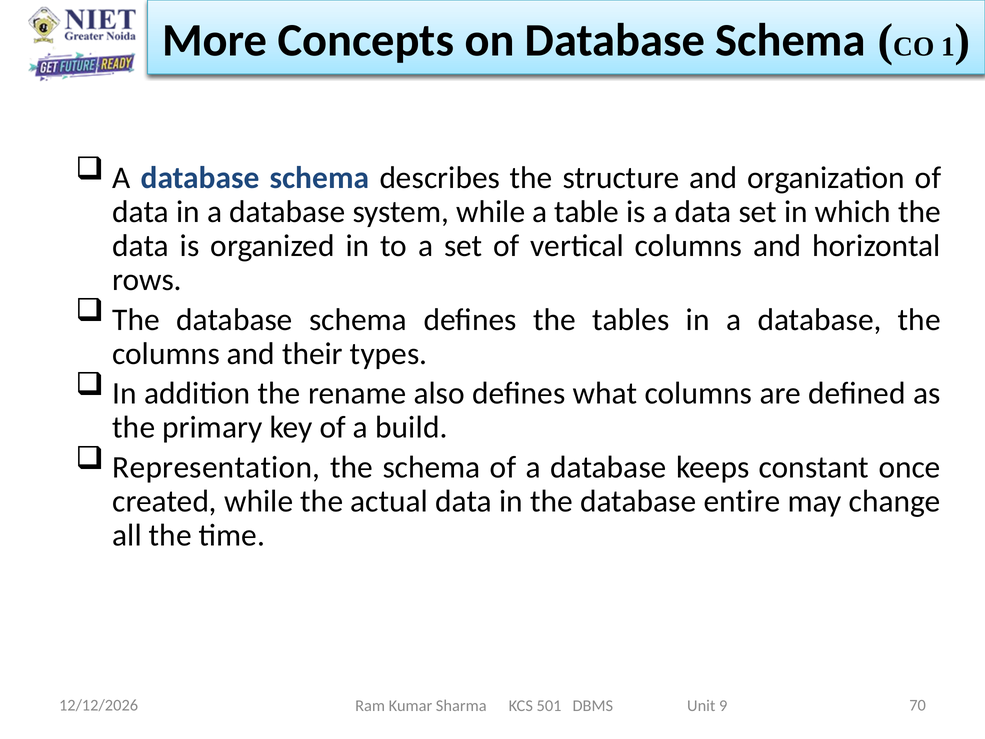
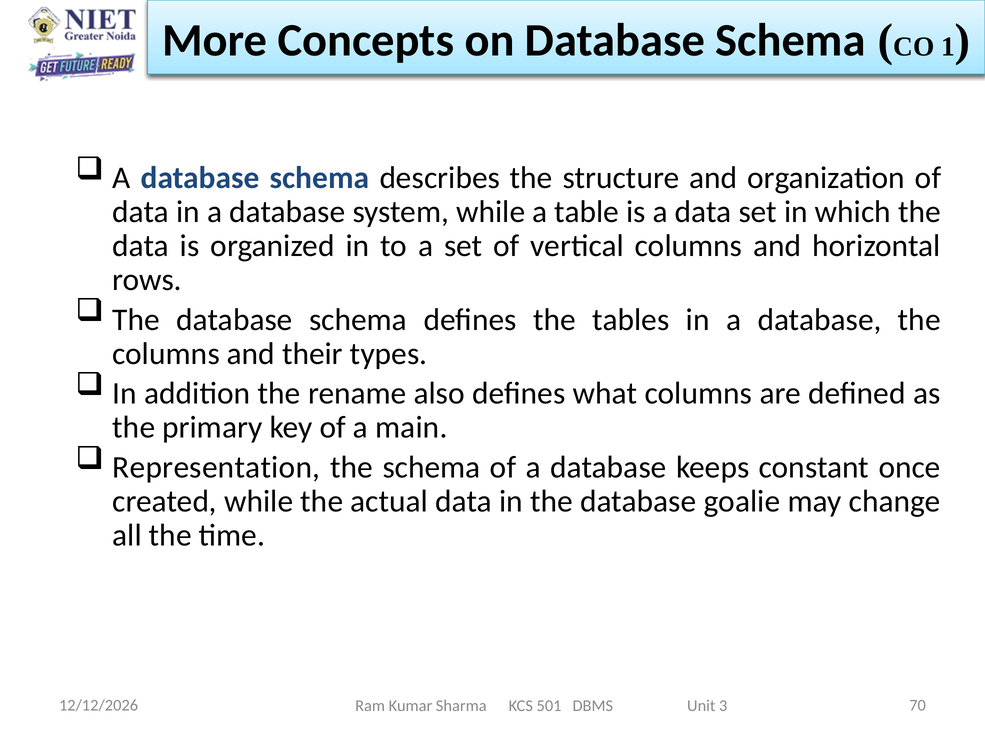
build: build -> main
entire: entire -> goalie
9: 9 -> 3
